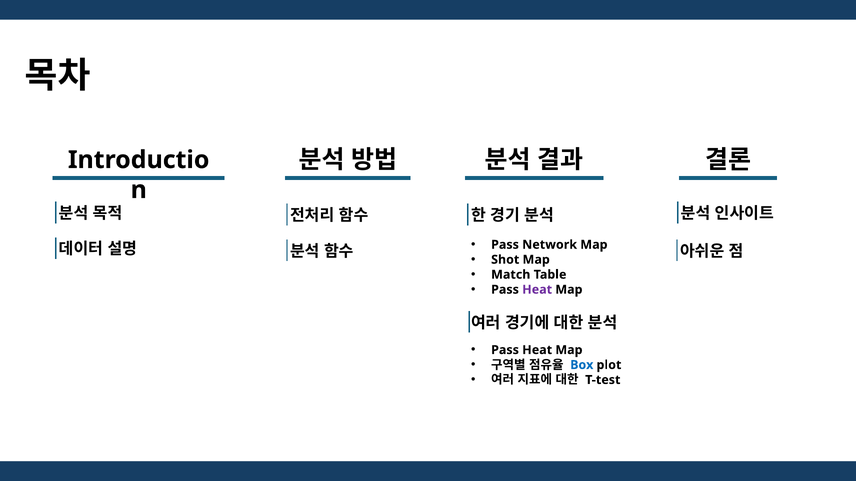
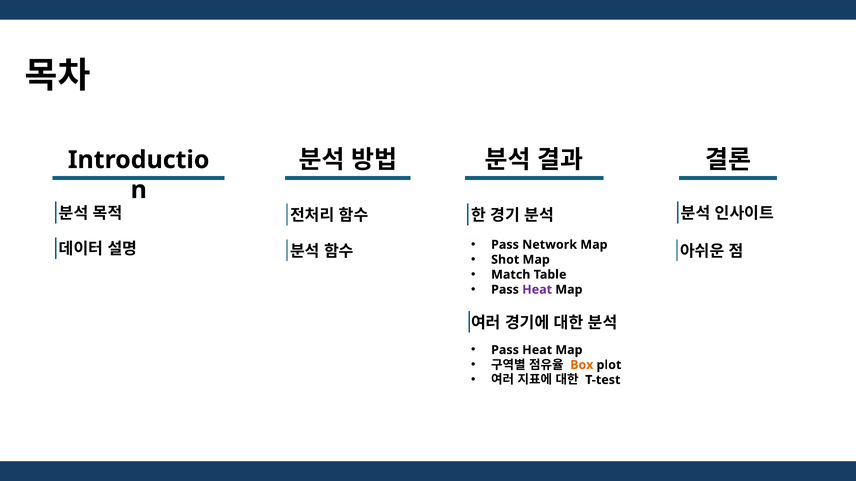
Box colour: blue -> orange
